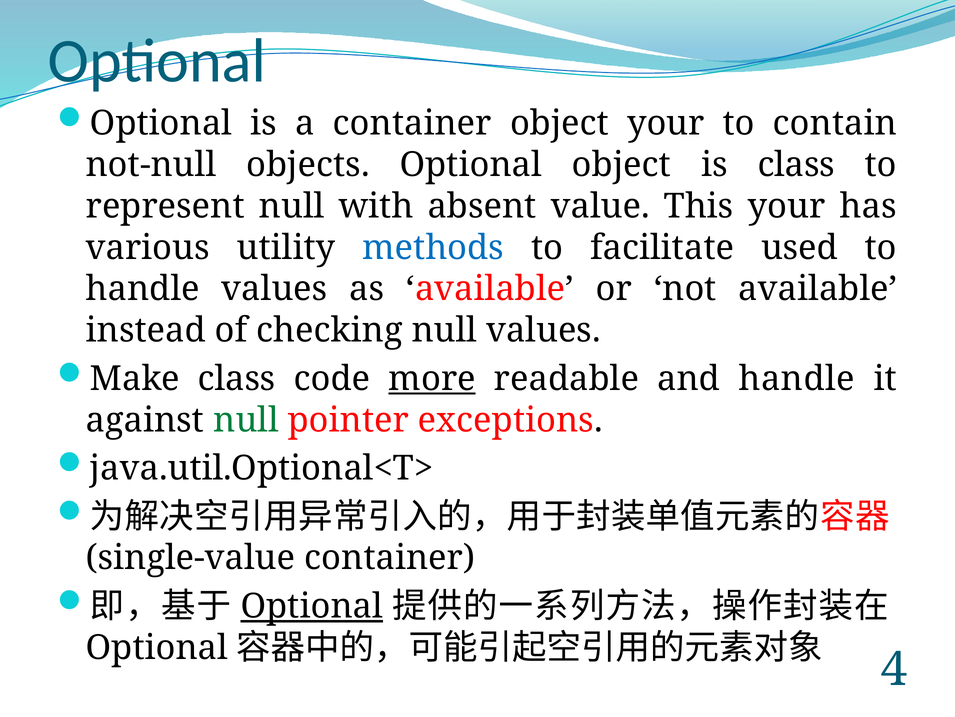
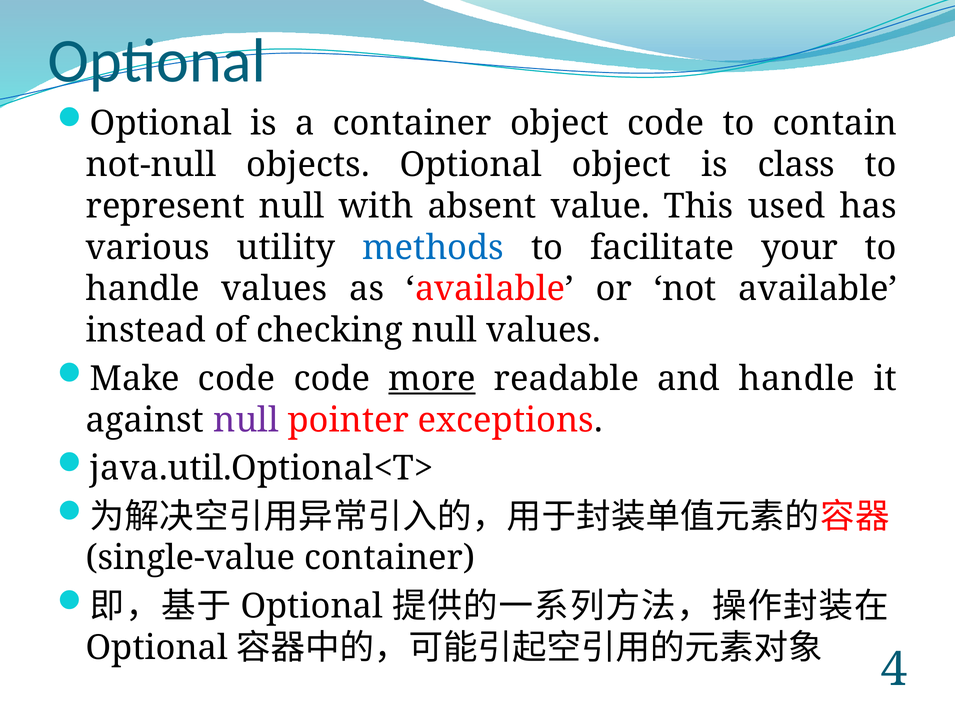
object your: your -> code
This your: your -> used
used: used -> your
Make class: class -> code
null at (246, 420) colour: green -> purple
Optional at (312, 606) underline: present -> none
